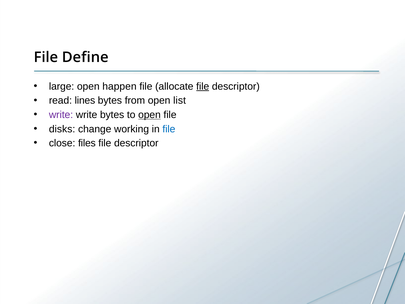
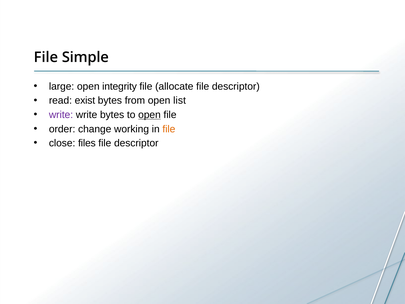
Define: Define -> Simple
happen: happen -> integrity
file at (203, 86) underline: present -> none
lines: lines -> exist
disks: disks -> order
file at (169, 129) colour: blue -> orange
